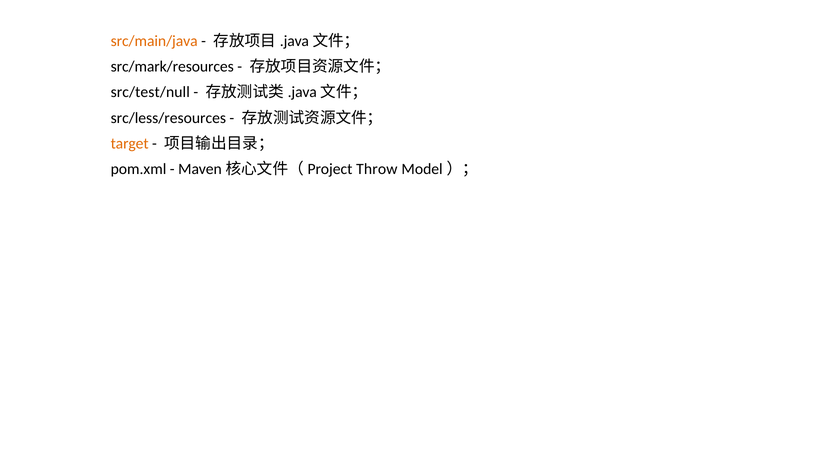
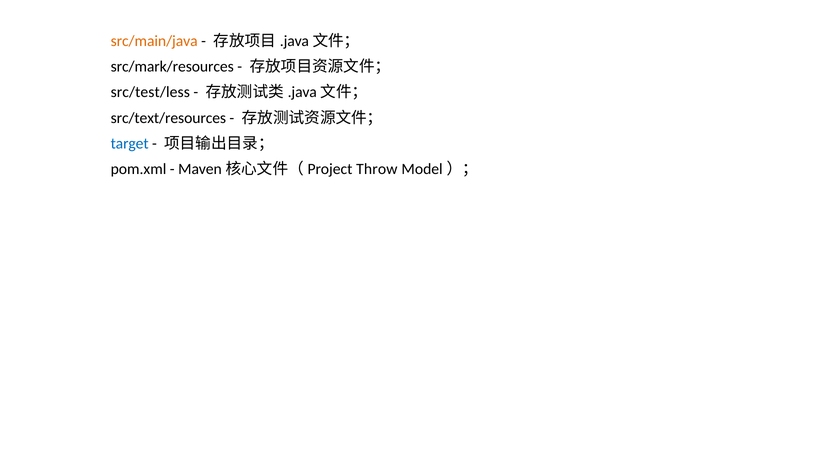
src/test/null: src/test/null -> src/test/less
src/less/resources: src/less/resources -> src/text/resources
target colour: orange -> blue
